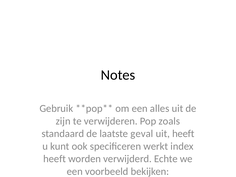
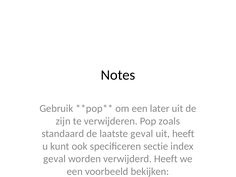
alles: alles -> later
werkt: werkt -> sectie
heeft at (55, 159): heeft -> geval
verwijderd Echte: Echte -> Heeft
